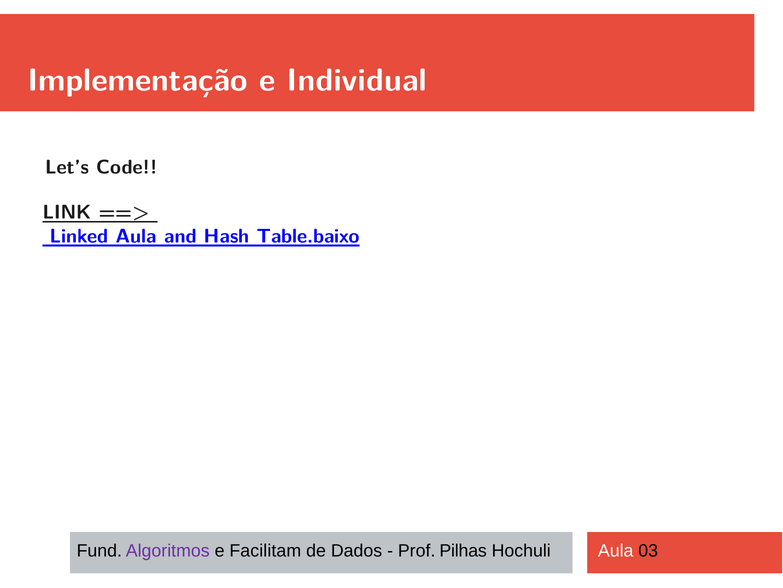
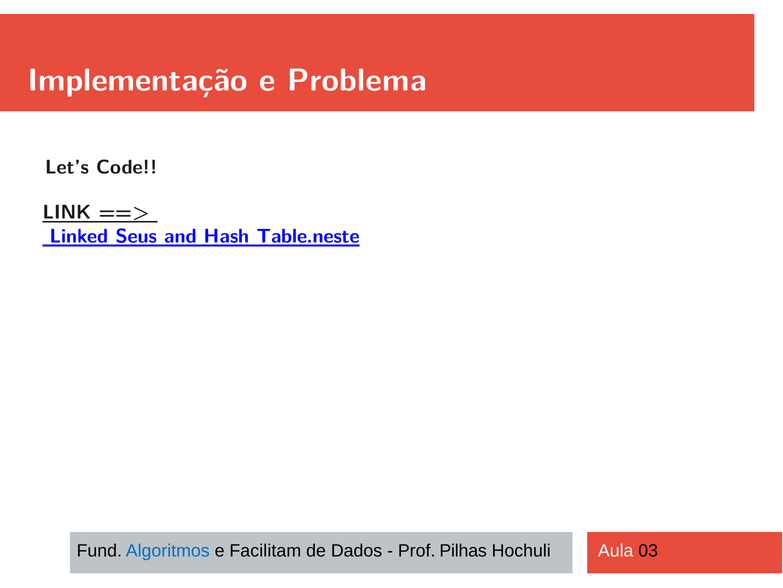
Individual: Individual -> Problema
Linked Aula: Aula -> Seus
Table.baixo: Table.baixo -> Table.neste
Algoritmos colour: purple -> blue
